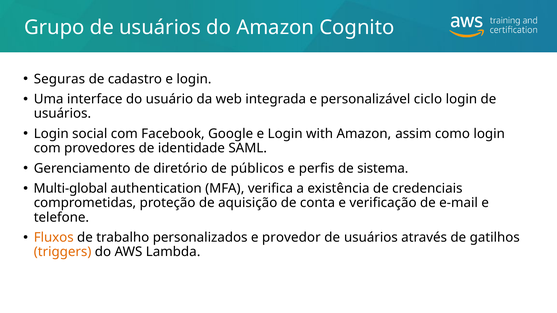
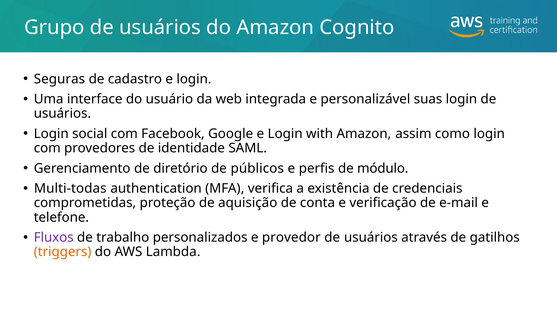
ciclo: ciclo -> suas
sistema: sistema -> módulo
Multi-global: Multi-global -> Multi-todas
Fluxos colour: orange -> purple
